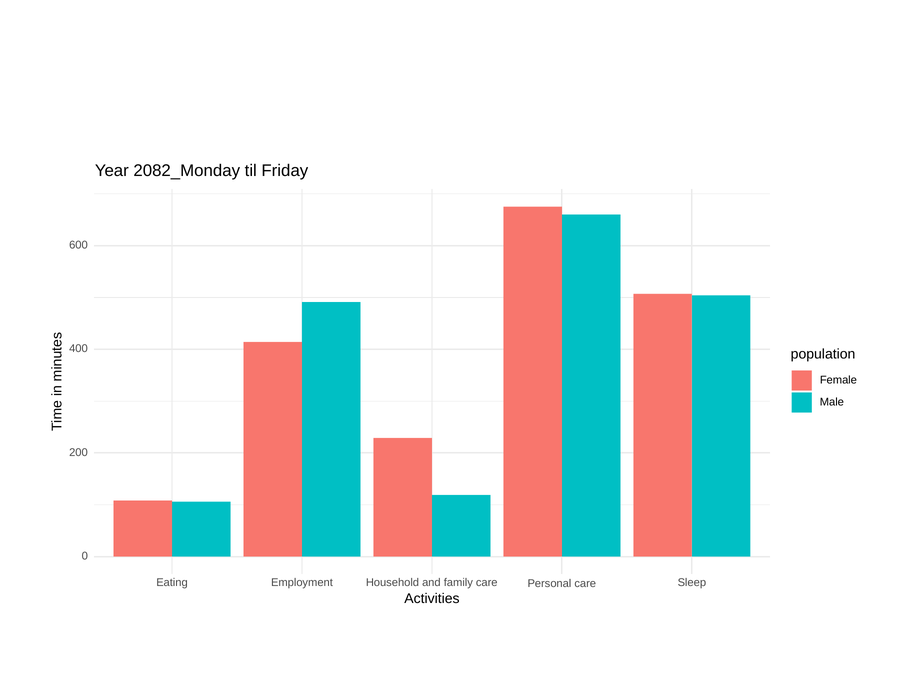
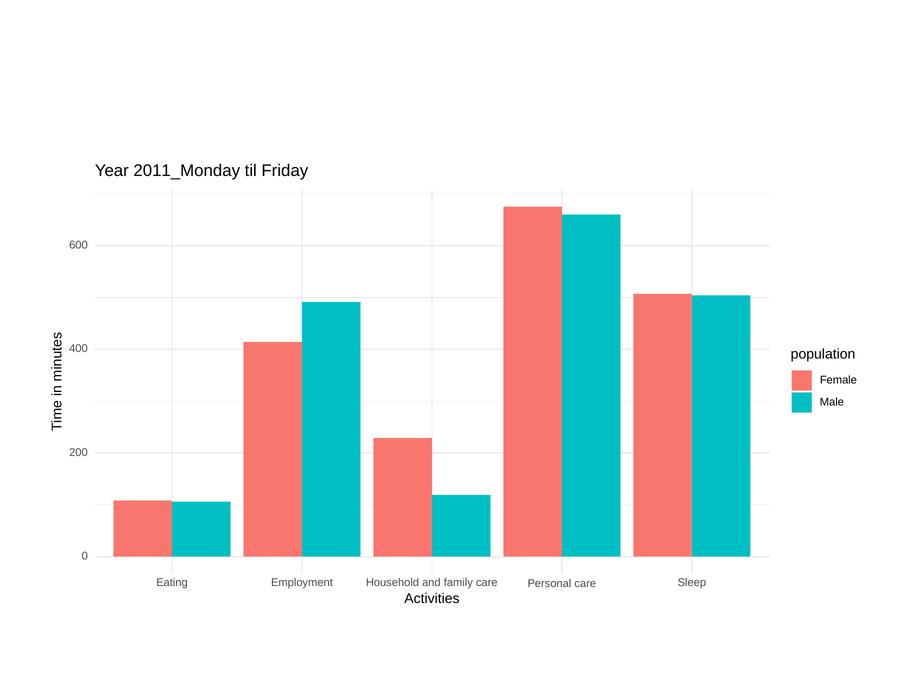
2082_Monday: 2082_Monday -> 2011_Monday
